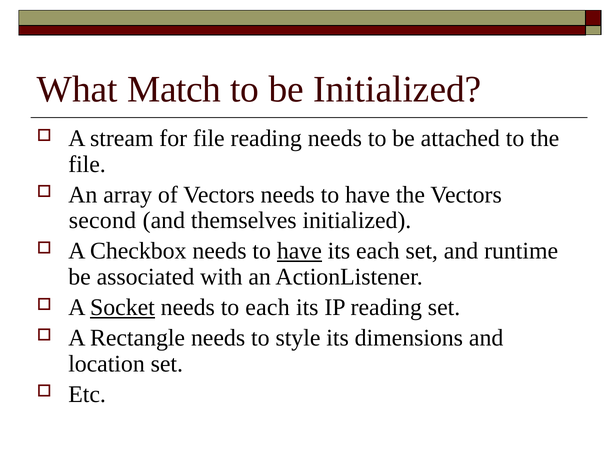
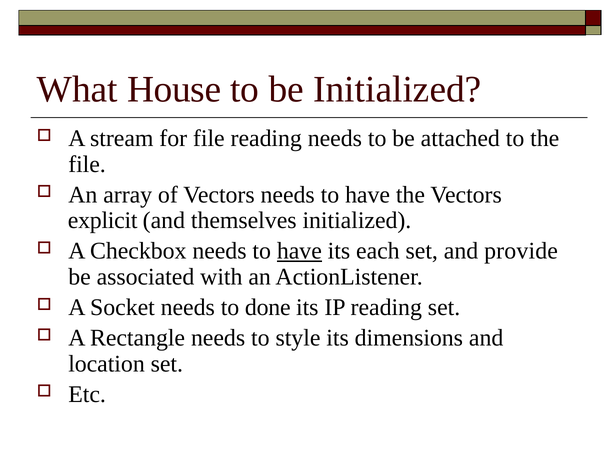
Match: Match -> House
second: second -> explicit
runtime: runtime -> provide
Socket underline: present -> none
to each: each -> done
